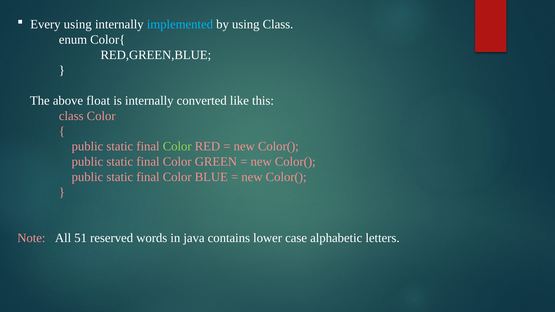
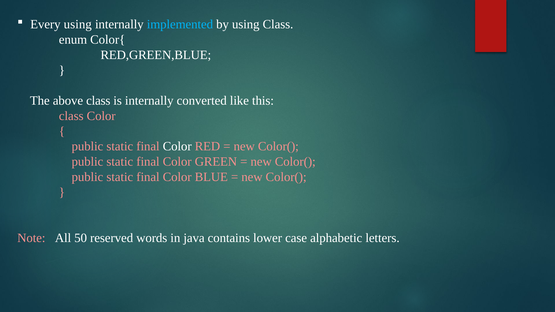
above float: float -> class
Color at (177, 146) colour: light green -> white
51: 51 -> 50
